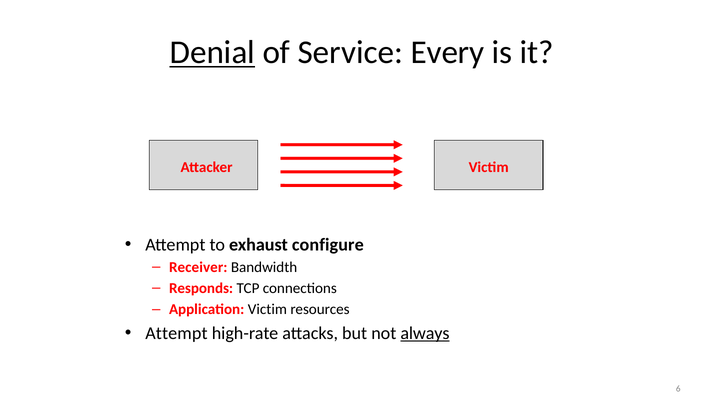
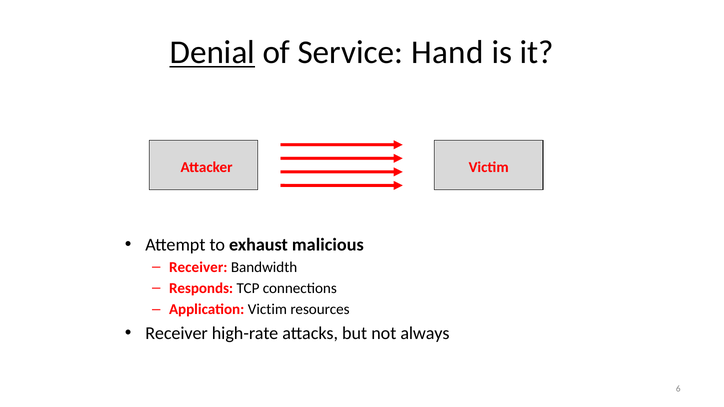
Every: Every -> Hand
configure: configure -> malicious
Attempt at (176, 333): Attempt -> Receiver
always underline: present -> none
